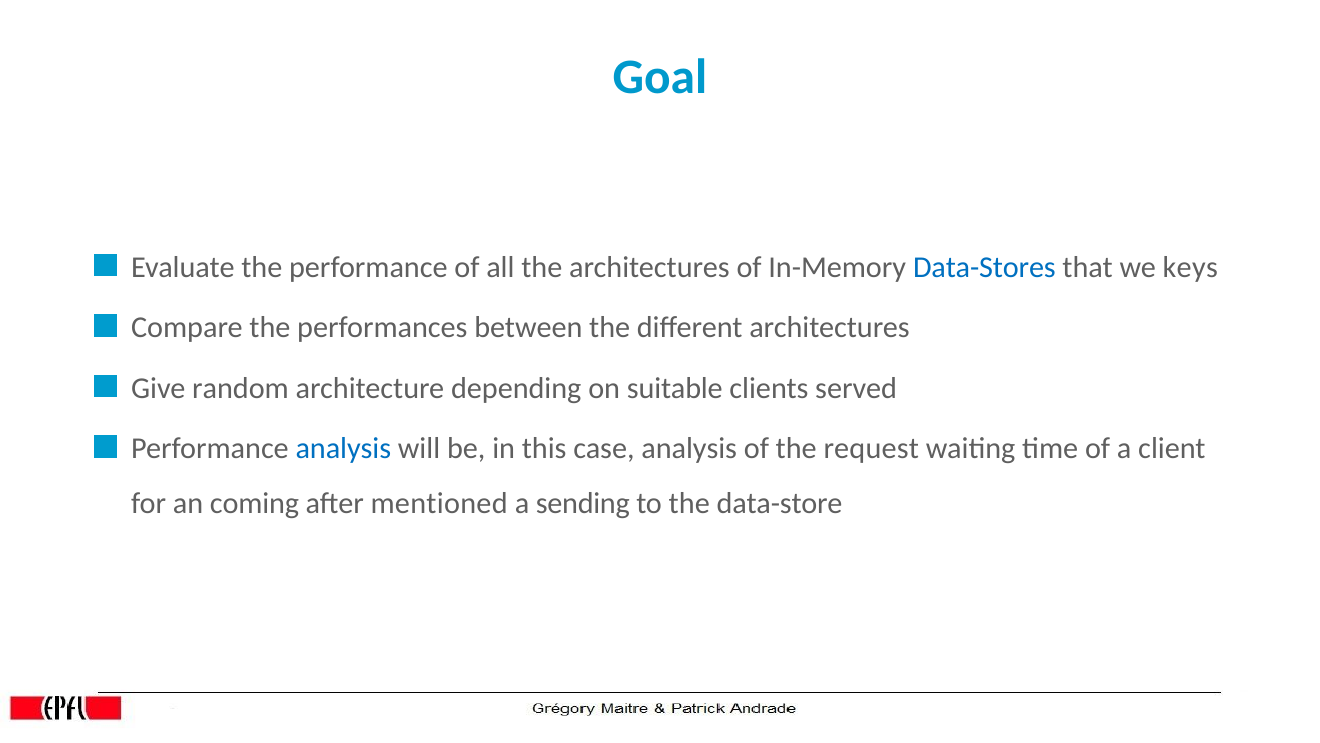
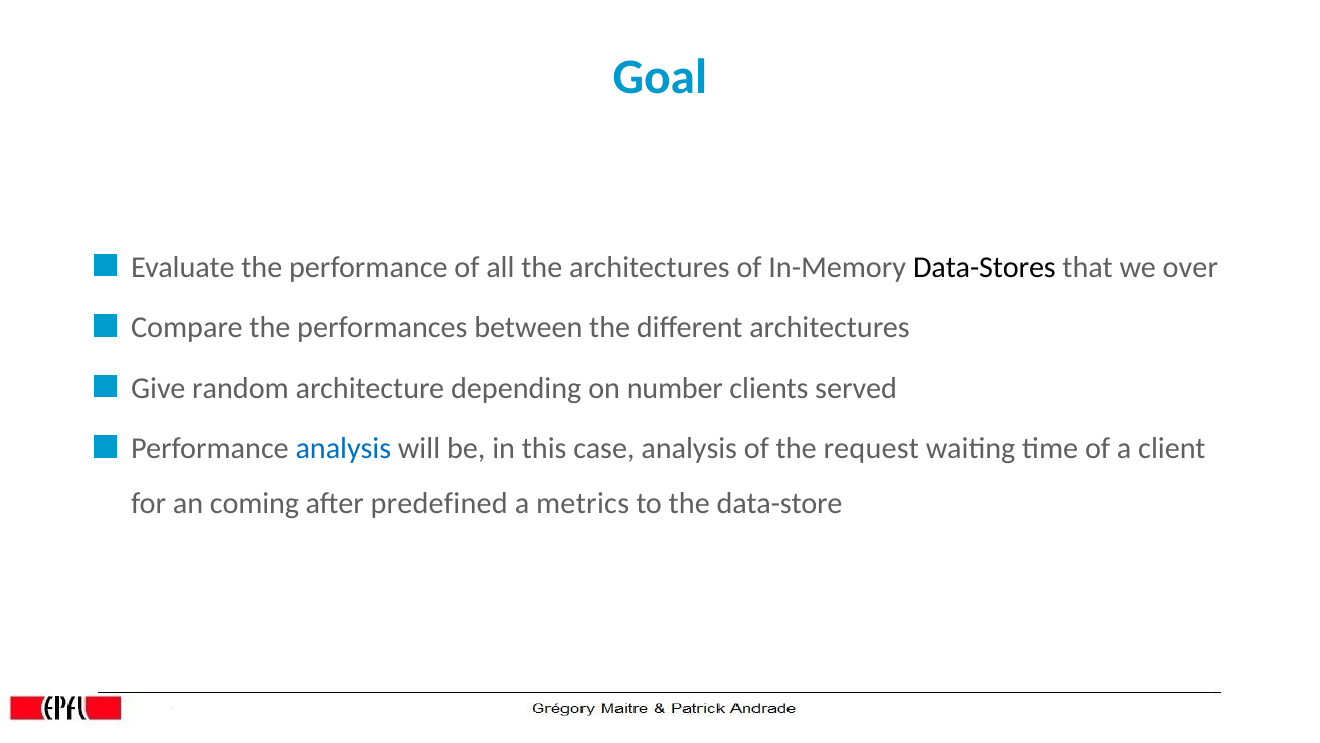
Data-Stores colour: blue -> black
keys: keys -> over
suitable: suitable -> number
mentioned: mentioned -> predefined
sending: sending -> metrics
